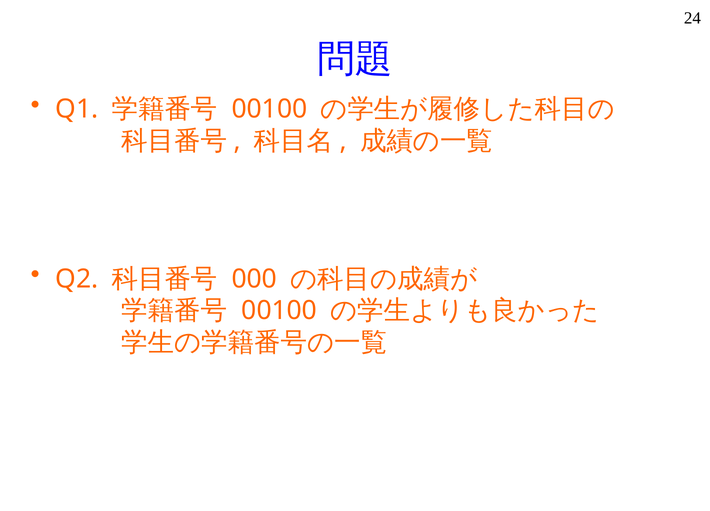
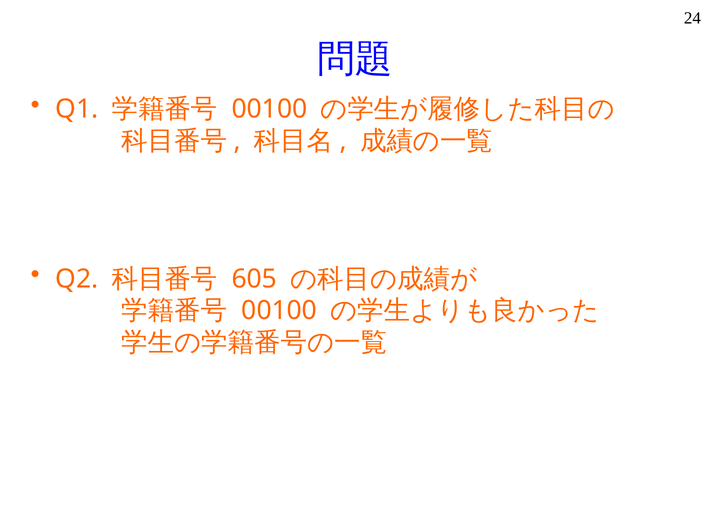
000: 000 -> 605
